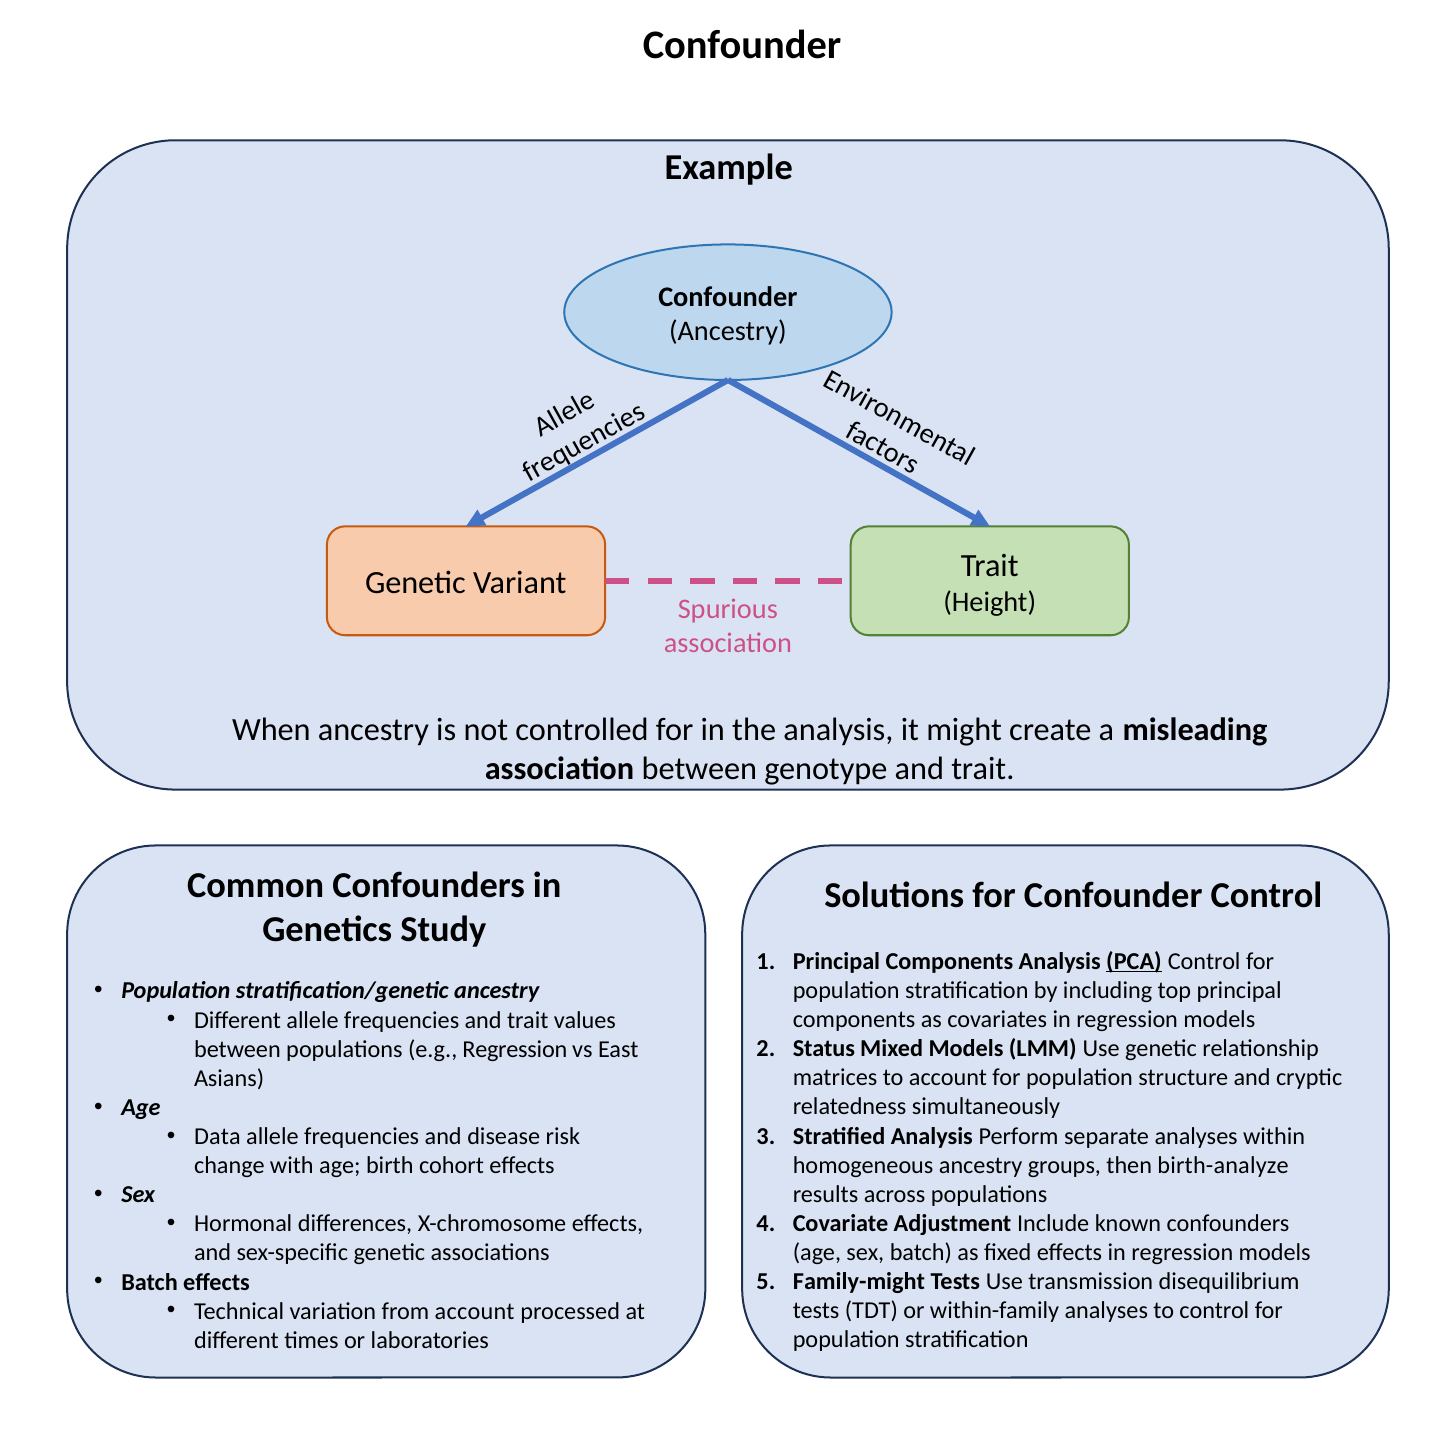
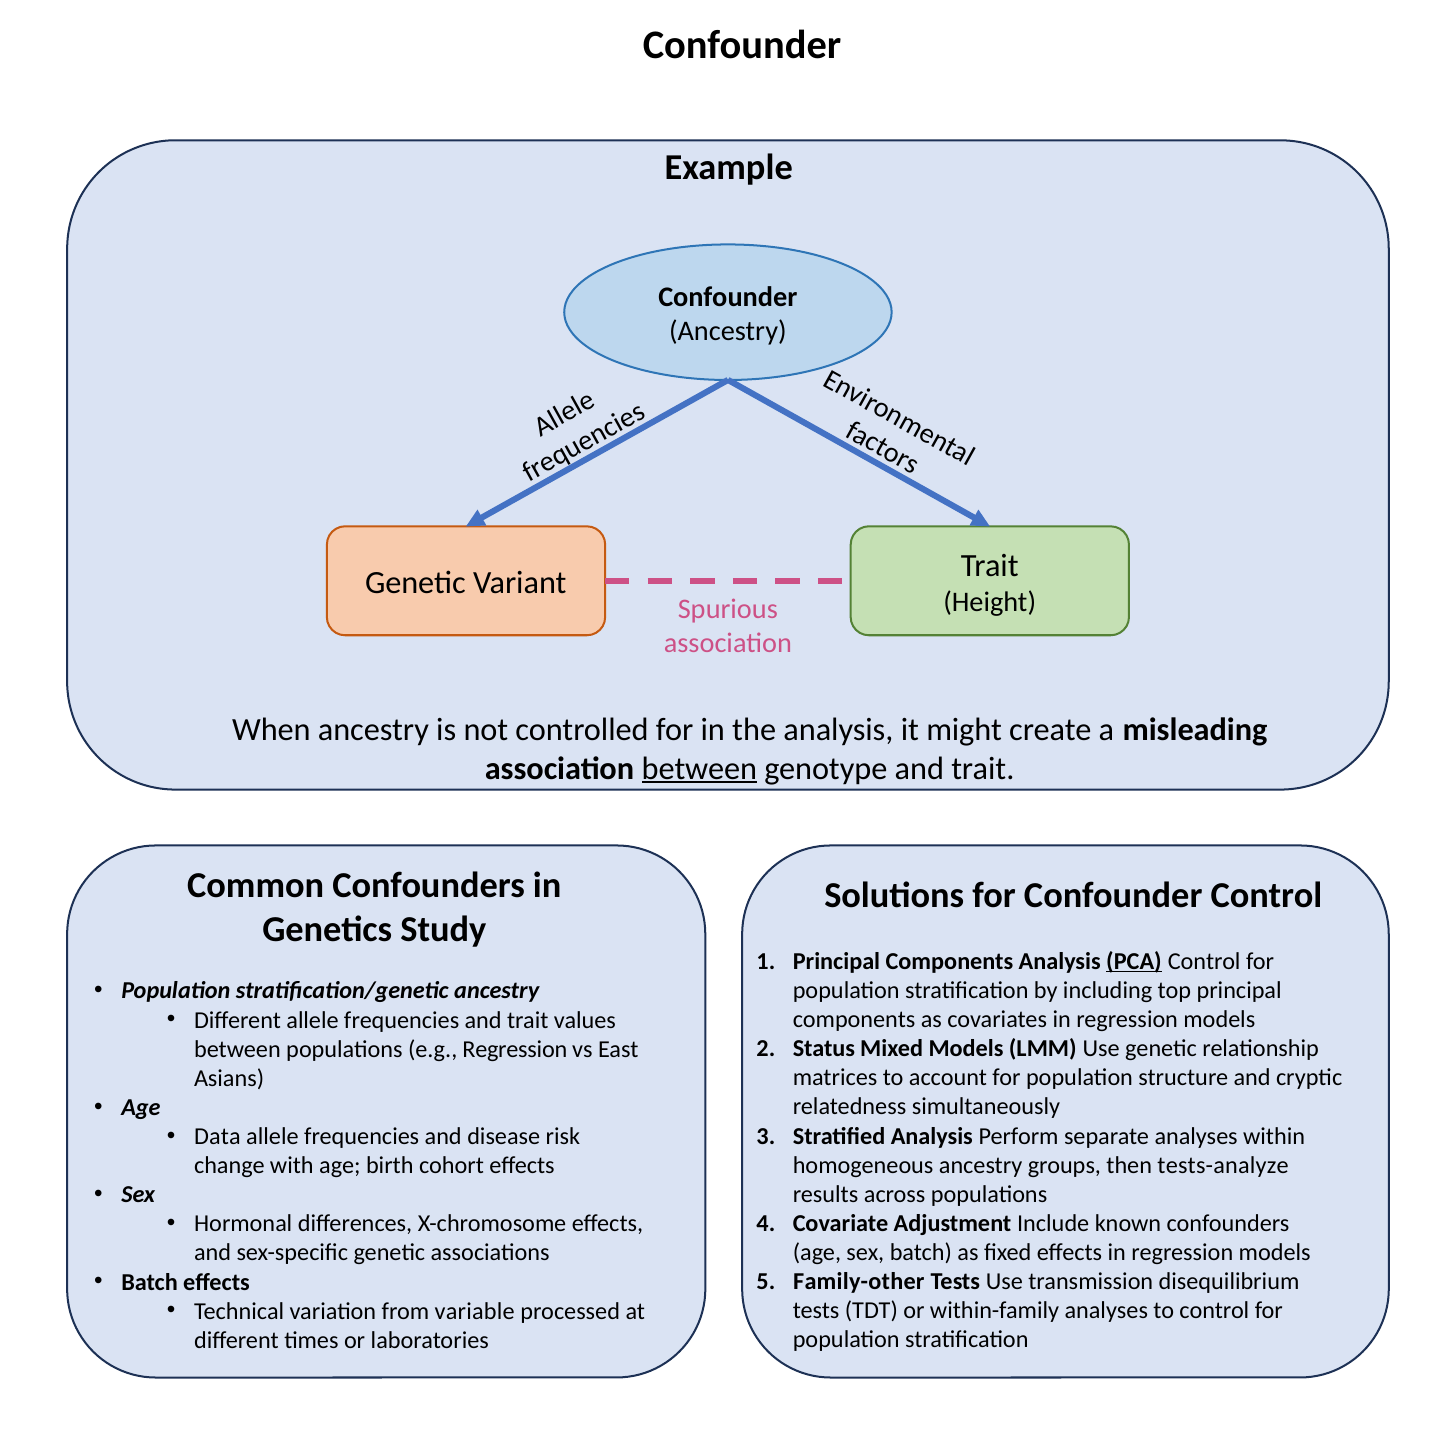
between at (699, 768) underline: none -> present
birth-analyze: birth-analyze -> tests-analyze
Family-might: Family-might -> Family-other
from account: account -> variable
